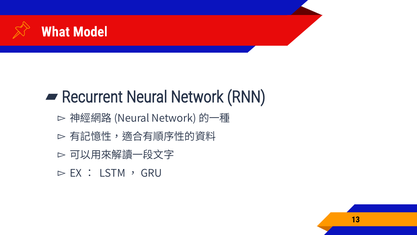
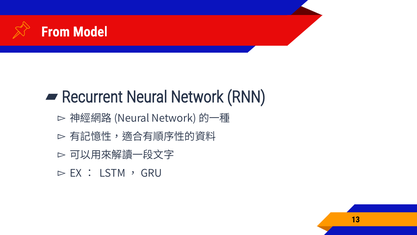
What: What -> From
